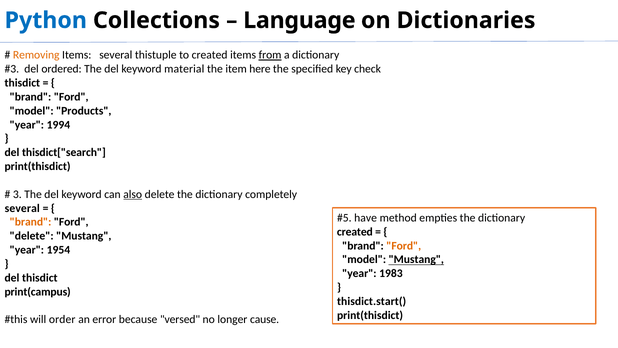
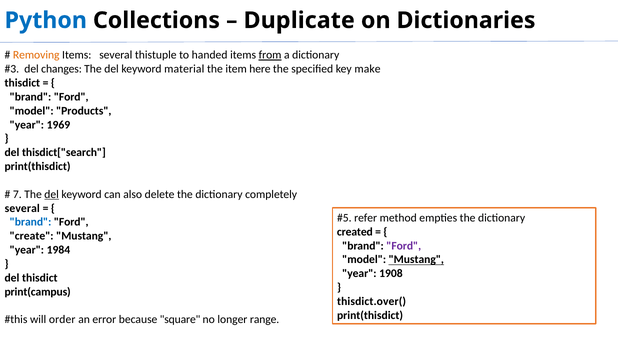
Language: Language -> Duplicate
to created: created -> handed
ordered: ordered -> changes
check: check -> make
1994: 1994 -> 1969
3: 3 -> 7
del at (52, 194) underline: none -> present
also underline: present -> none
have: have -> refer
brand at (31, 222) colour: orange -> blue
delete at (32, 236): delete -> create
Ford at (404, 245) colour: orange -> purple
1954: 1954 -> 1984
1983: 1983 -> 1908
thisdict.start(: thisdict.start( -> thisdict.over(
versed: versed -> square
cause: cause -> range
